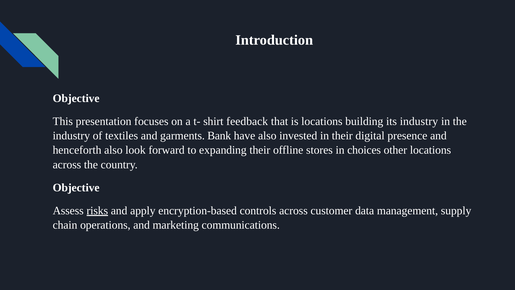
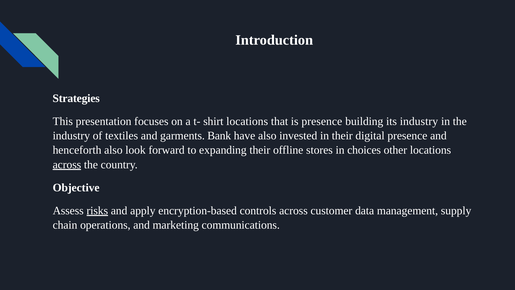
Objective at (76, 98): Objective -> Strategies
shirt feedback: feedback -> locations
is locations: locations -> presence
across at (67, 164) underline: none -> present
